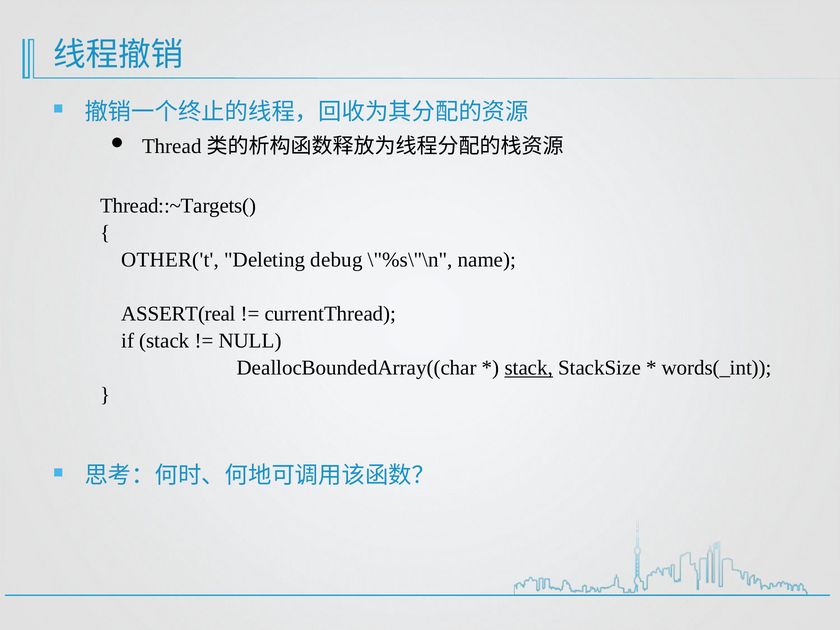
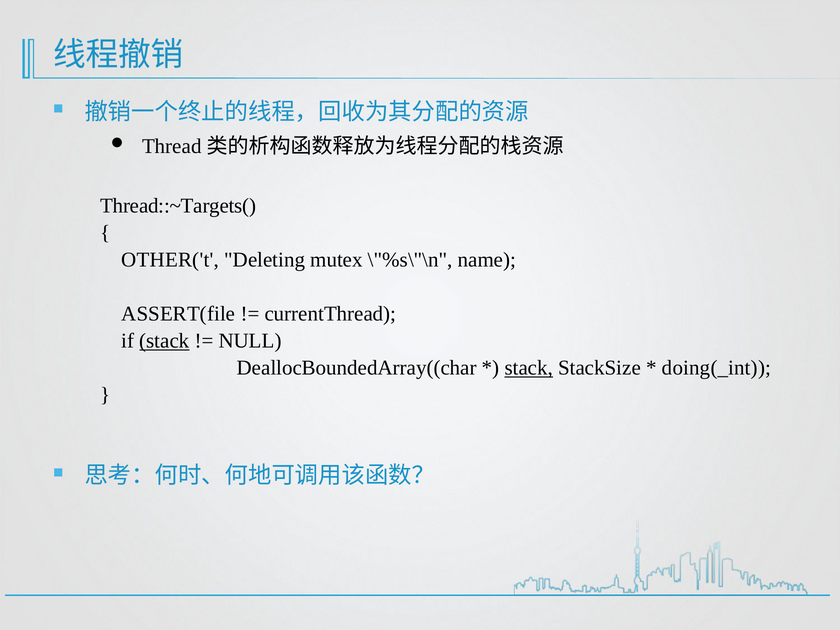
debug: debug -> mutex
ASSERT(real: ASSERT(real -> ASSERT(file
stack at (164, 341) underline: none -> present
words(_int: words(_int -> doing(_int
